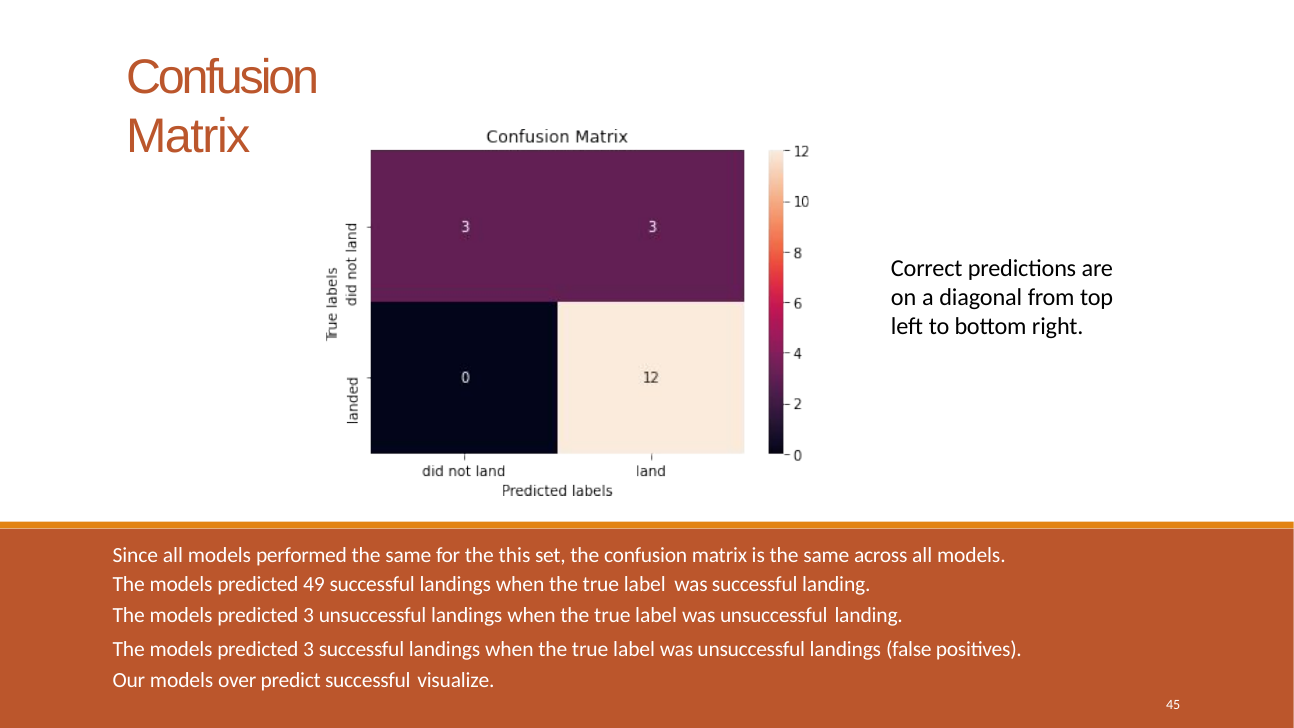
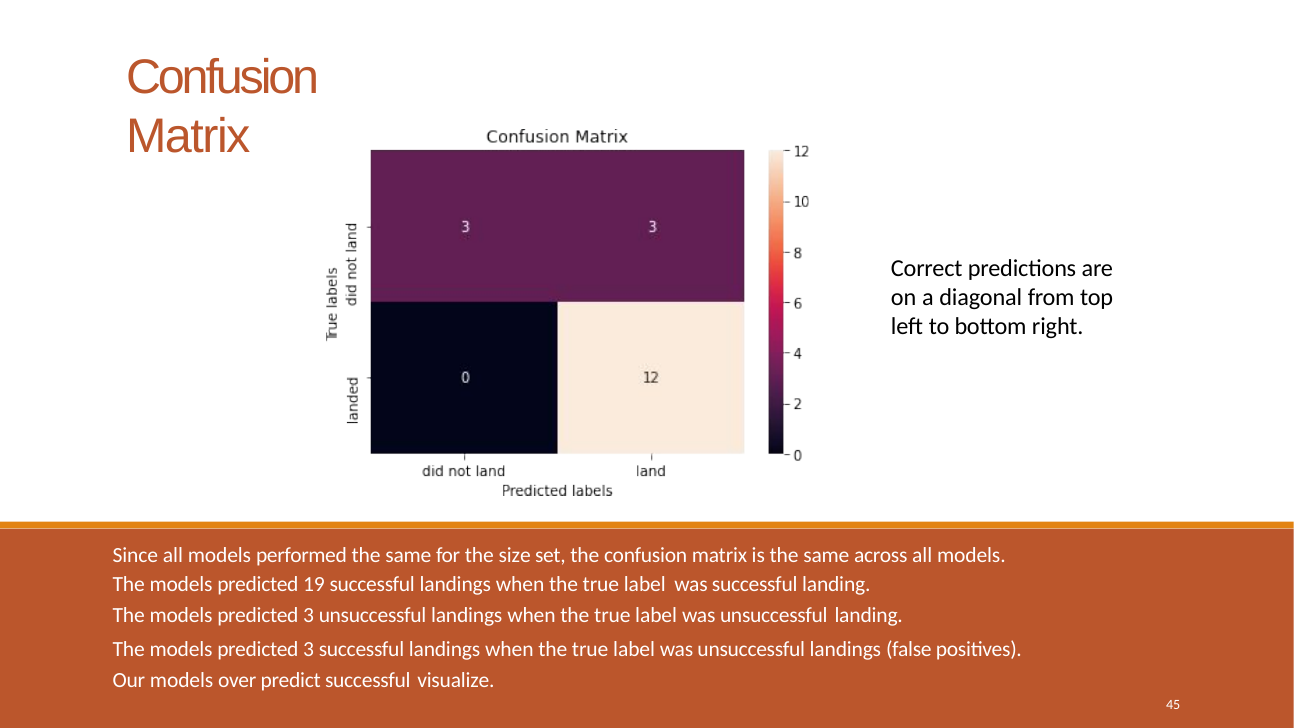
this: this -> size
49: 49 -> 19
